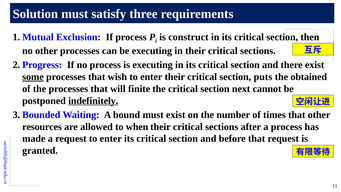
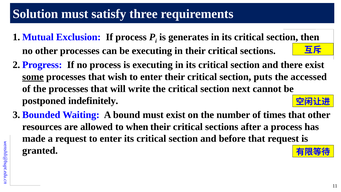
construct: construct -> generates
obtained: obtained -> accessed
finite: finite -> write
indefinitely underline: present -> none
